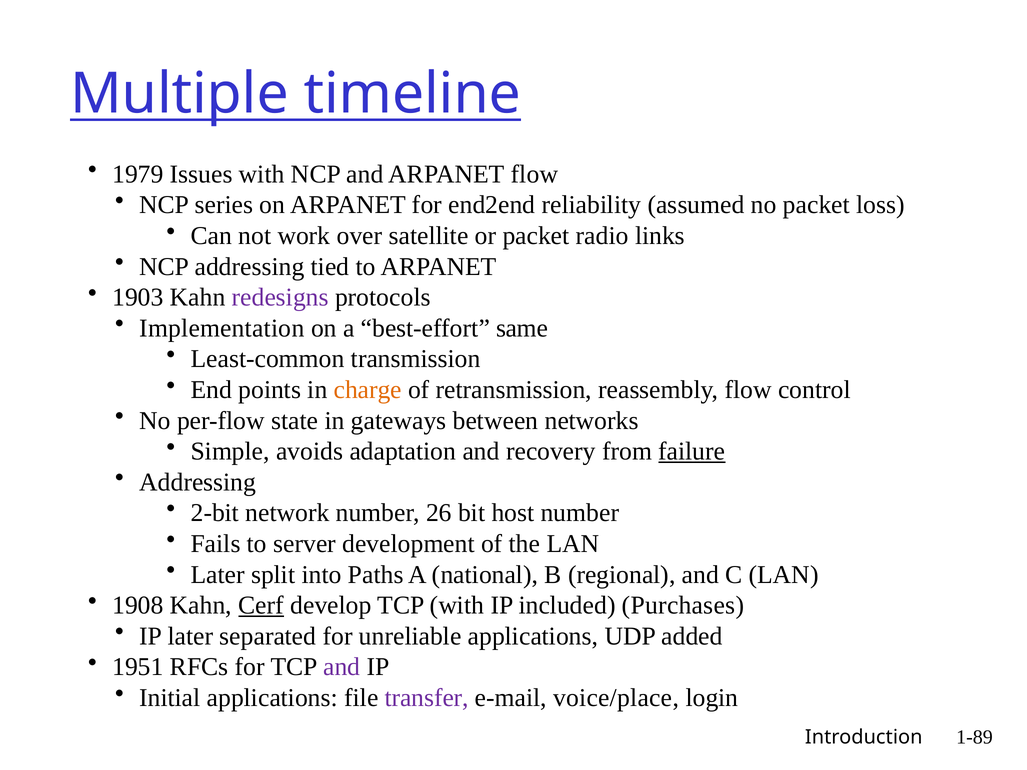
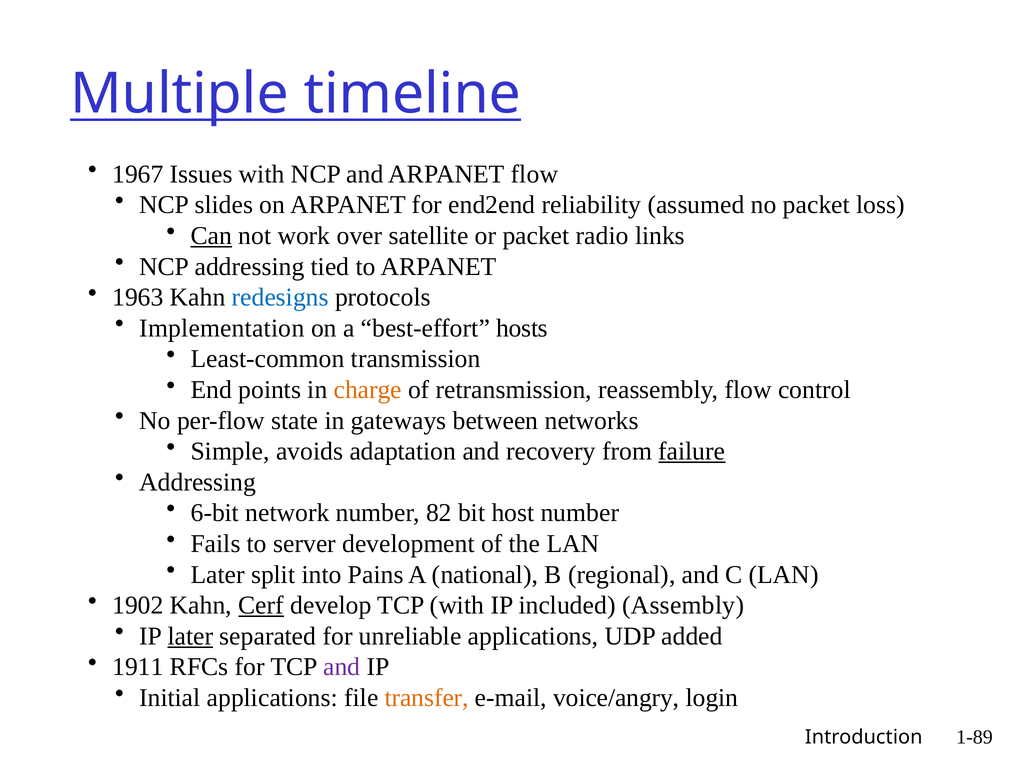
1979: 1979 -> 1967
series: series -> slides
Can underline: none -> present
1903: 1903 -> 1963
redesigns colour: purple -> blue
same: same -> hosts
2-bit: 2-bit -> 6-bit
26: 26 -> 82
Paths: Paths -> Pains
1908: 1908 -> 1902
Purchases: Purchases -> Assembly
later at (190, 636) underline: none -> present
1951: 1951 -> 1911
transfer colour: purple -> orange
voice/place: voice/place -> voice/angry
